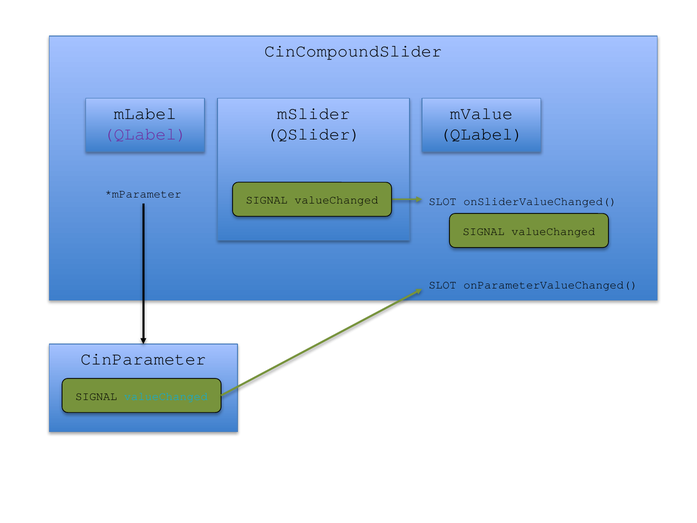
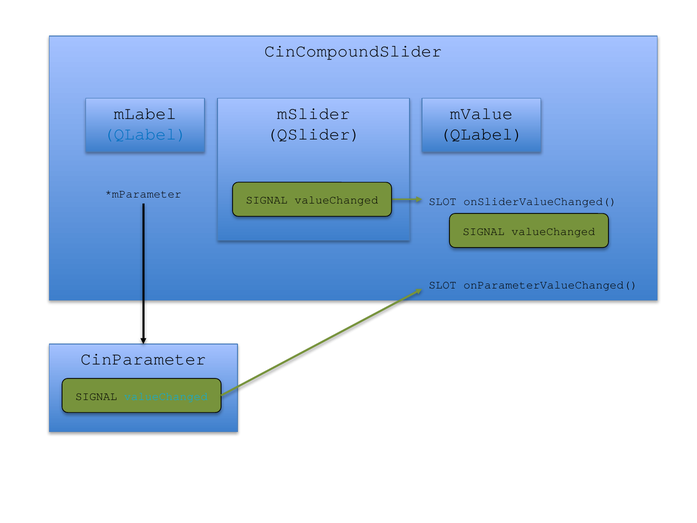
QLabel at (145, 134) colour: purple -> blue
